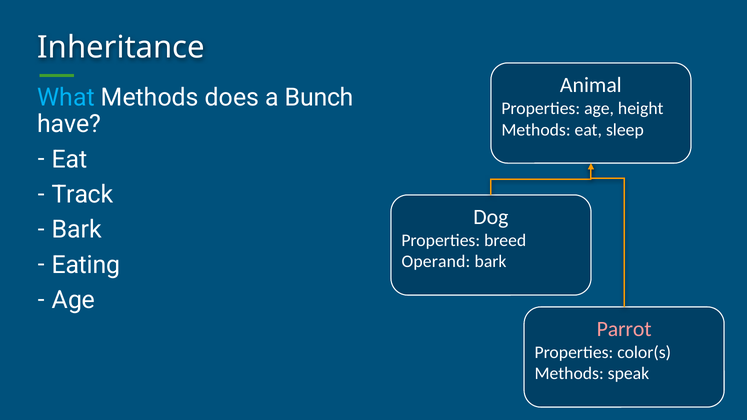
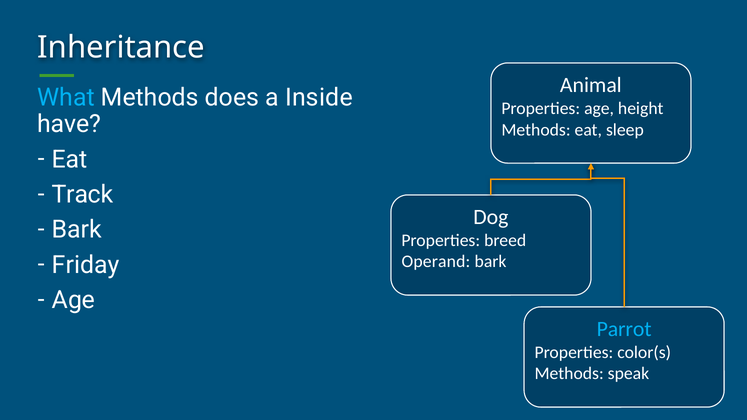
Bunch: Bunch -> Inside
Eating: Eating -> Friday
Parrot colour: pink -> light blue
